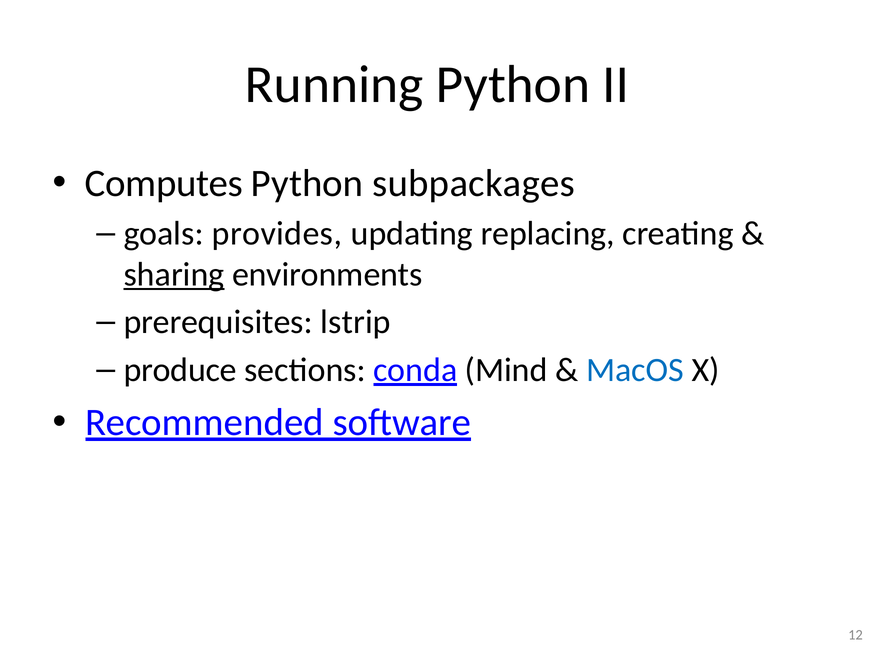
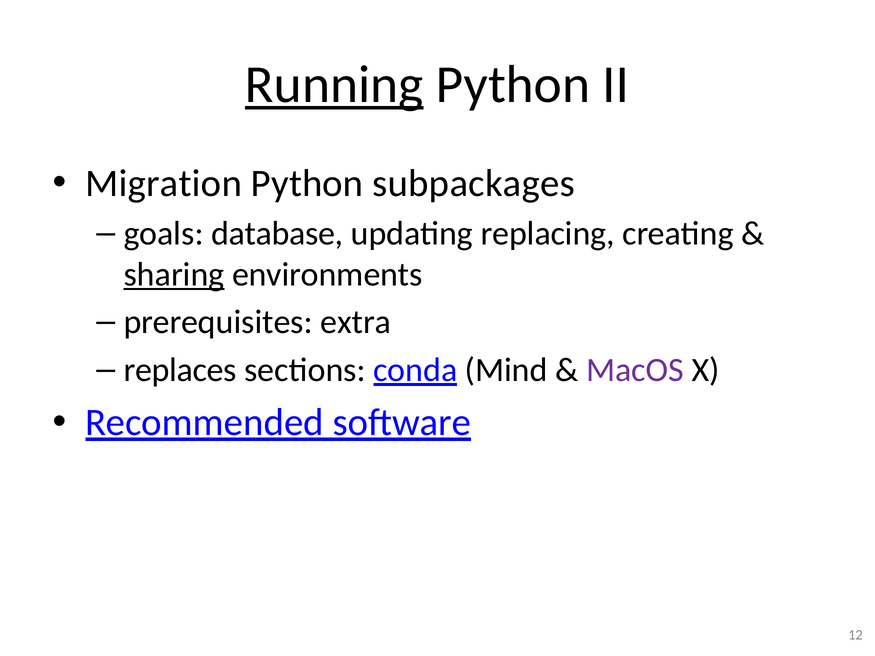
Running underline: none -> present
Computes: Computes -> Migration
provides: provides -> database
lstrip: lstrip -> extra
produce: produce -> replaces
MacOS colour: blue -> purple
